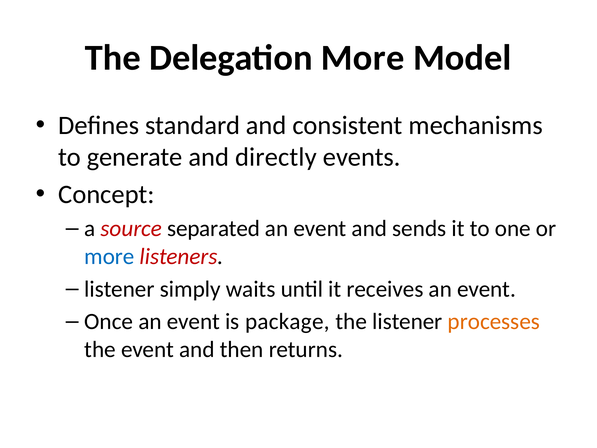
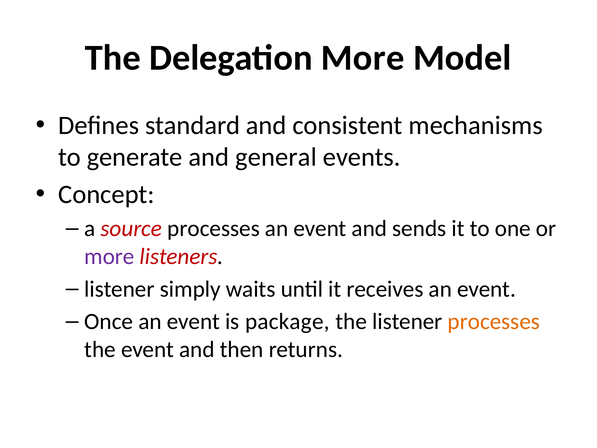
directly: directly -> general
source separated: separated -> processes
more at (109, 256) colour: blue -> purple
